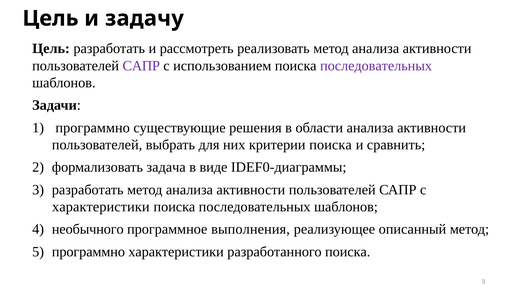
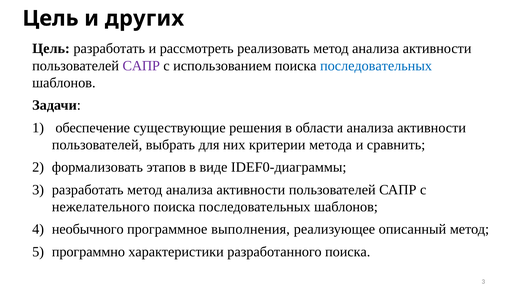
задачу: задачу -> других
последовательных at (376, 66) colour: purple -> blue
программно at (93, 128): программно -> обеспечение
критерии поиска: поиска -> метода
задача: задача -> этапов
характеристики at (101, 207): характеристики -> нежелательного
